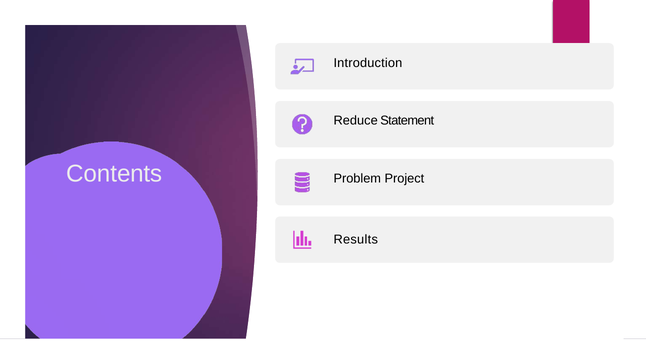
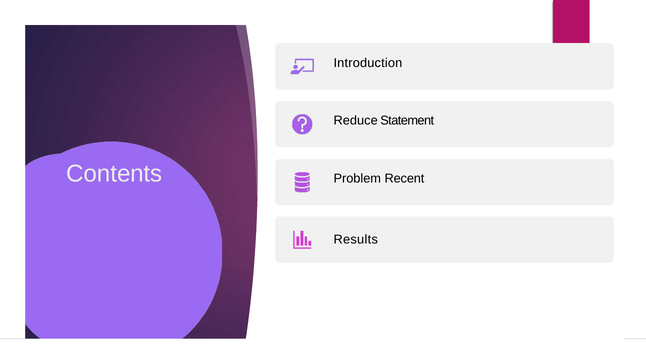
Project: Project -> Recent
